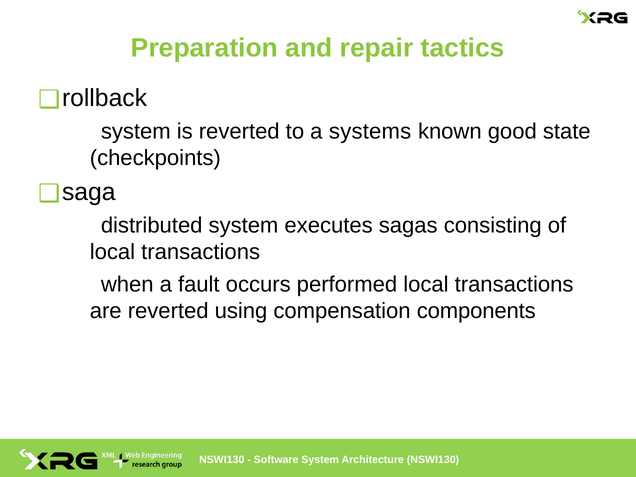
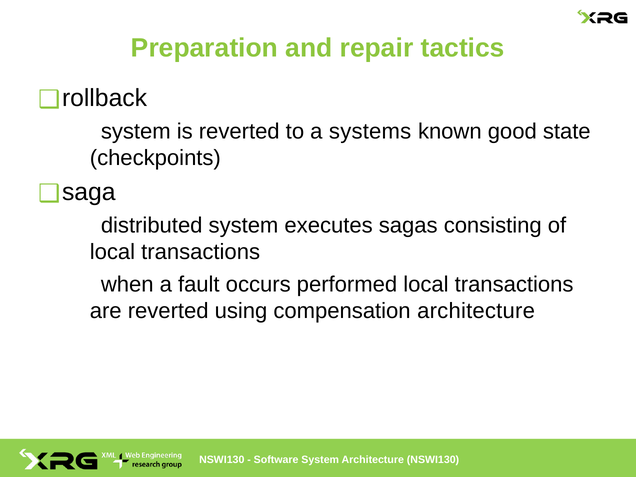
compensation components: components -> architecture
